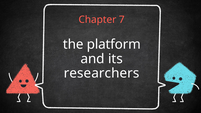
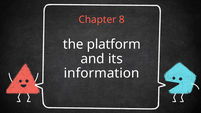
7: 7 -> 8
researchers: researchers -> information
